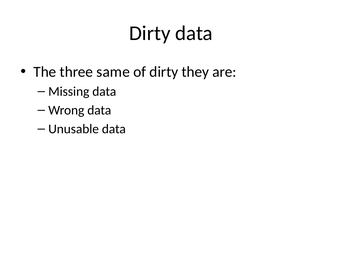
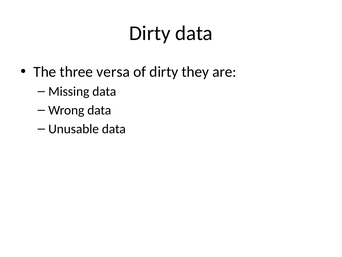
same: same -> versa
